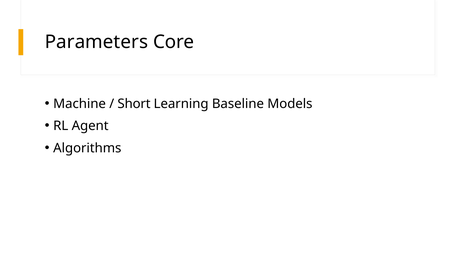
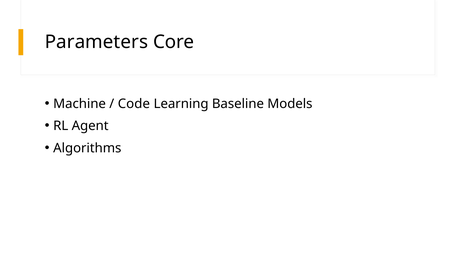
Short: Short -> Code
